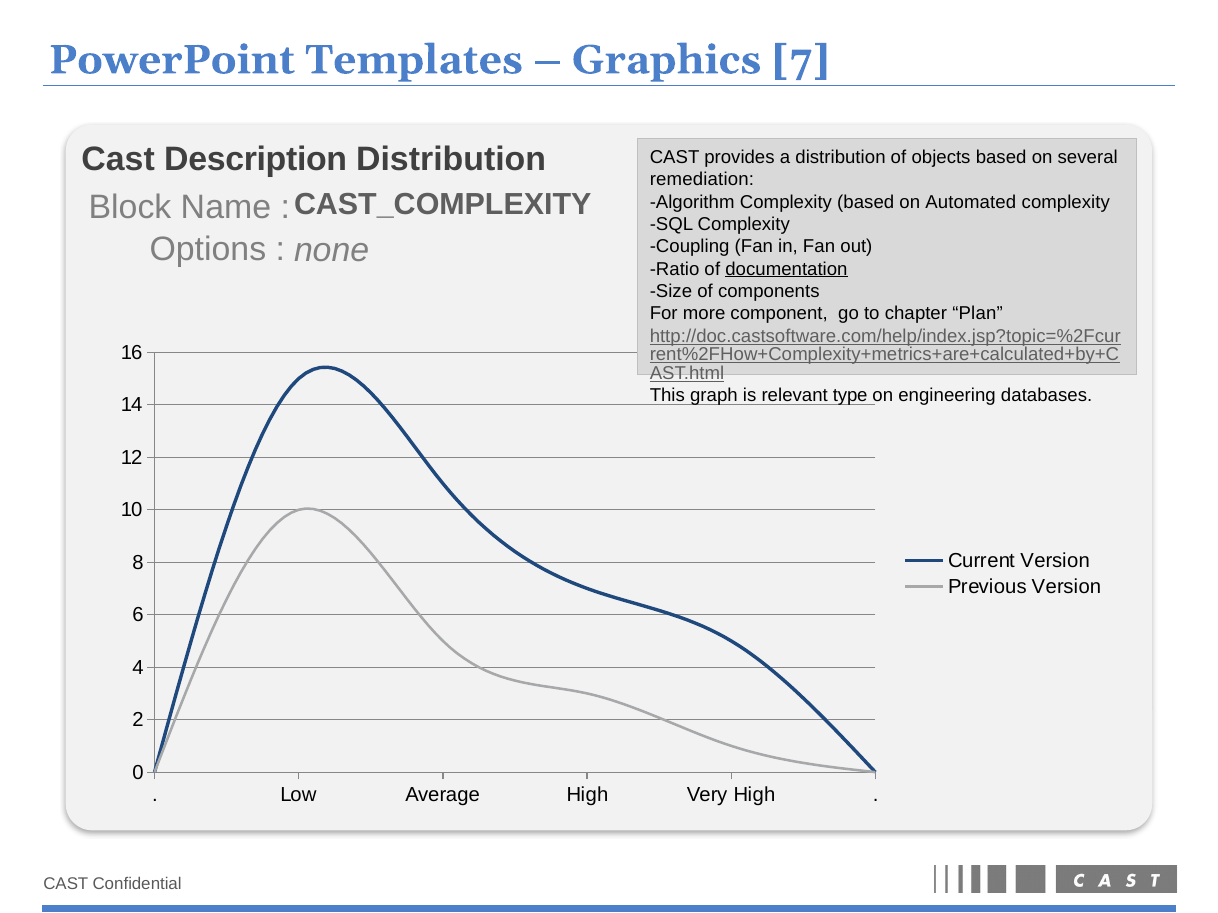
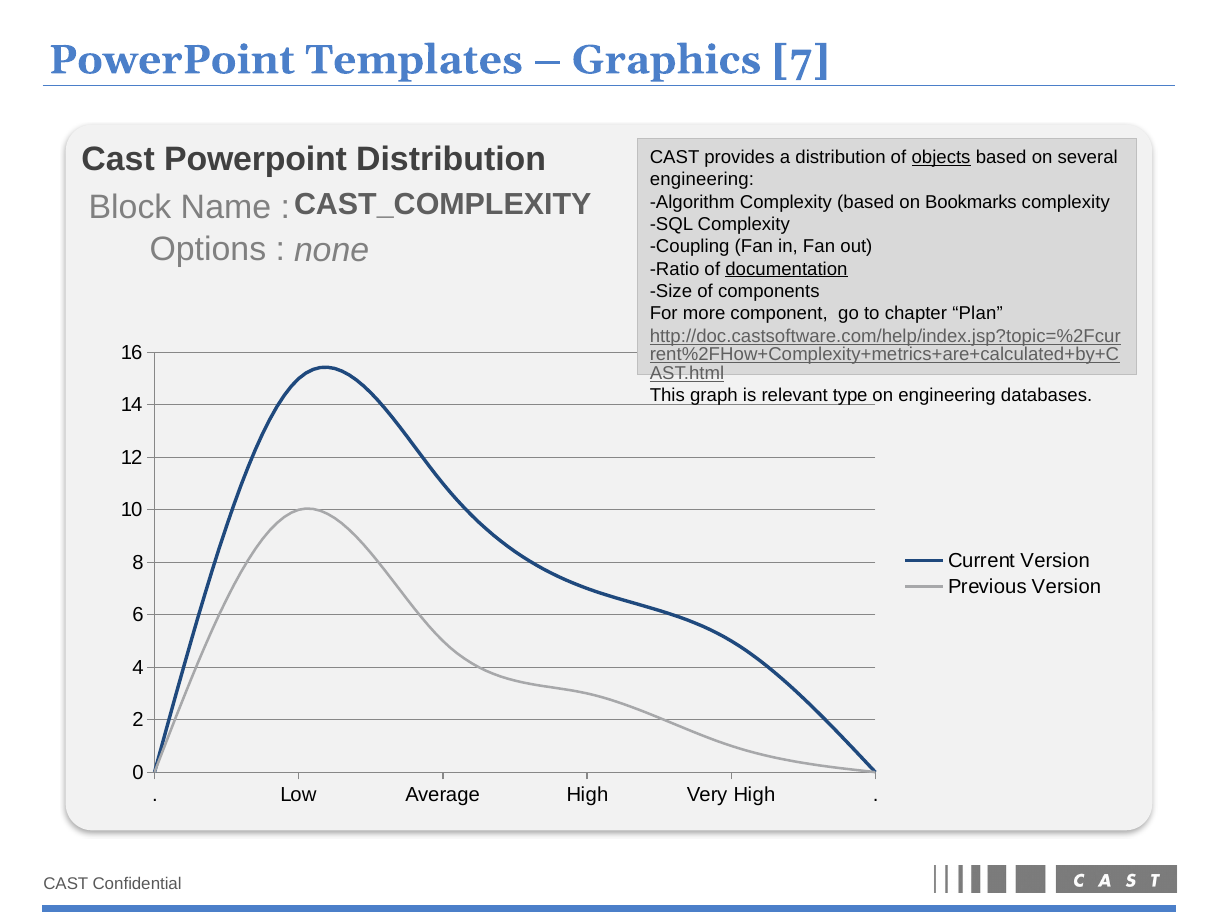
Cast Description: Description -> Powerpoint
objects underline: none -> present
remediation at (702, 180): remediation -> engineering
Automated: Automated -> Bookmarks
